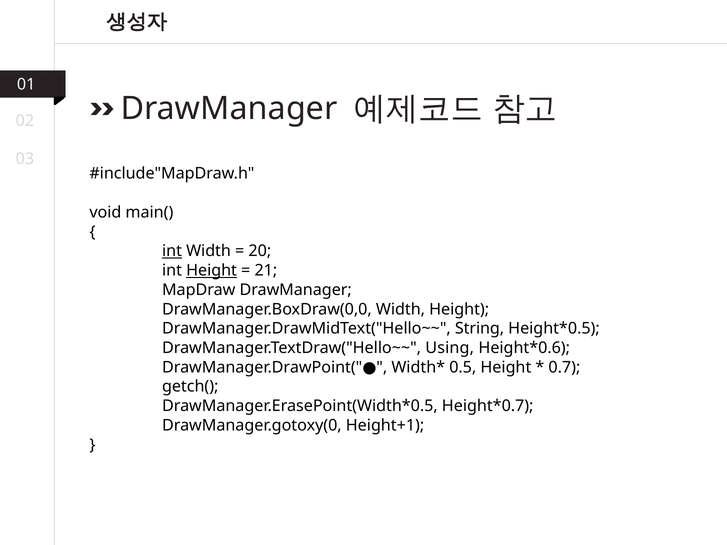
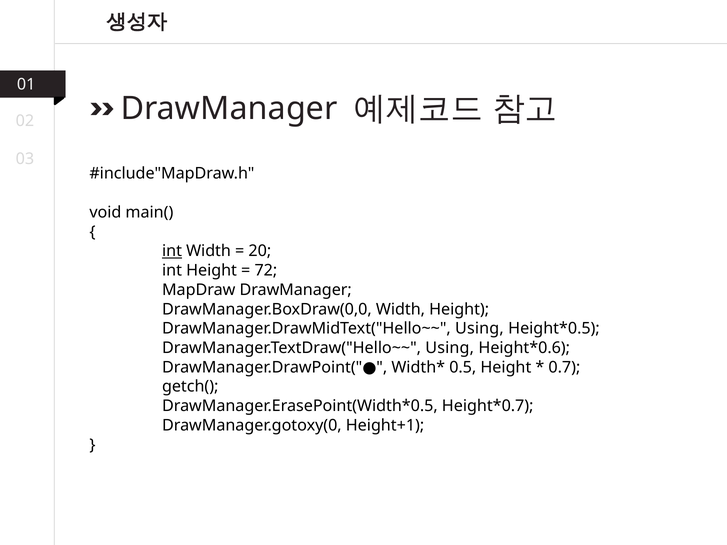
Height at (212, 271) underline: present -> none
21: 21 -> 72
DrawManager.DrawMidText("Hello~~ String: String -> Using
